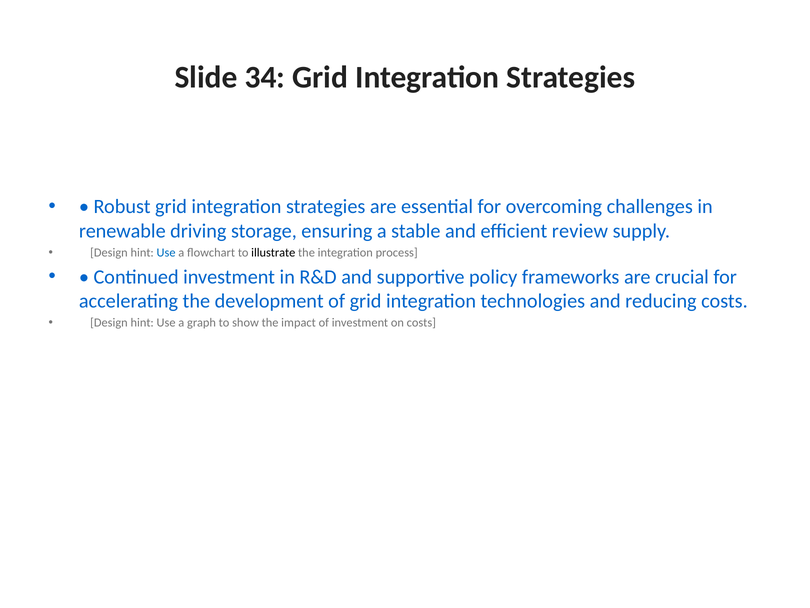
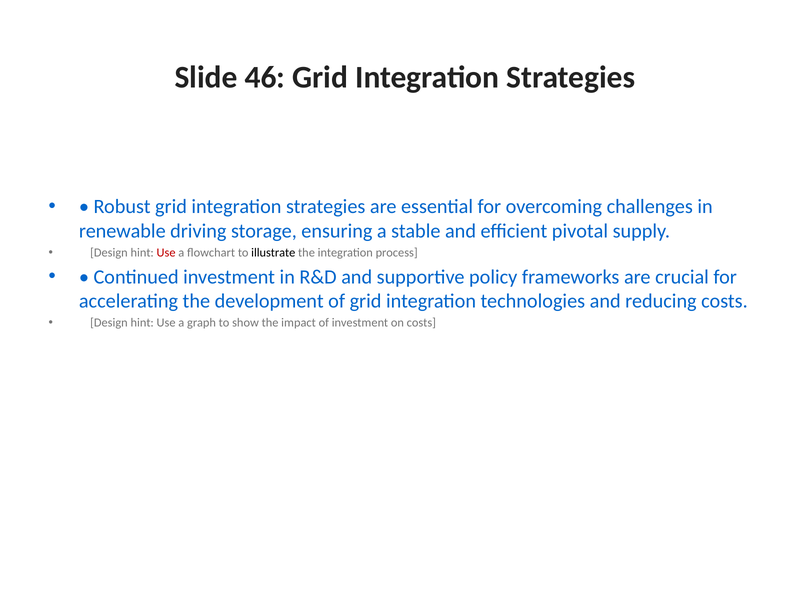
34: 34 -> 46
review: review -> pivotal
Use at (166, 252) colour: blue -> red
